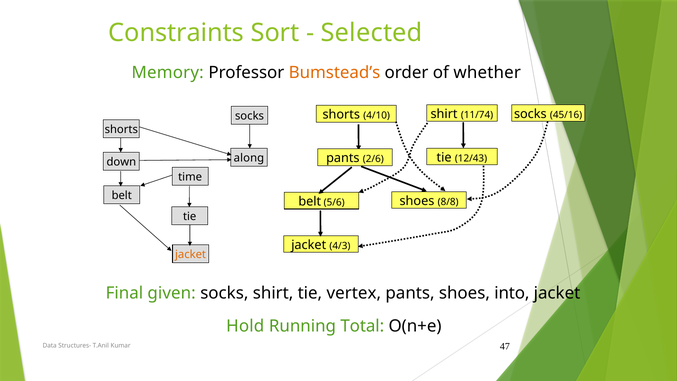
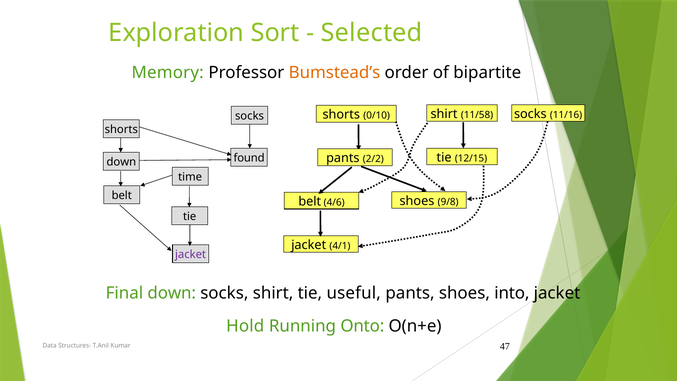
Constraints: Constraints -> Exploration
whether: whether -> bipartite
11/74: 11/74 -> 11/58
45/16: 45/16 -> 11/16
4/10: 4/10 -> 0/10
12/43: 12/43 -> 12/15
2/6: 2/6 -> 2/2
along: along -> found
5/6: 5/6 -> 4/6
8/8: 8/8 -> 9/8
4/3: 4/3 -> 4/1
jacket at (191, 254) colour: orange -> purple
Final given: given -> down
vertex: vertex -> useful
Total: Total -> Onto
